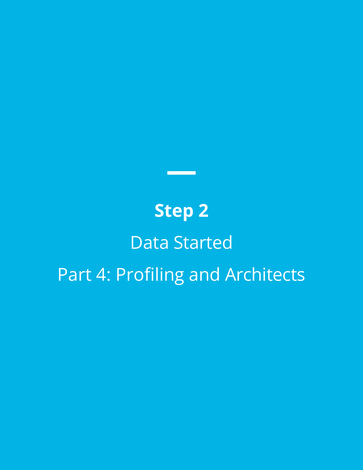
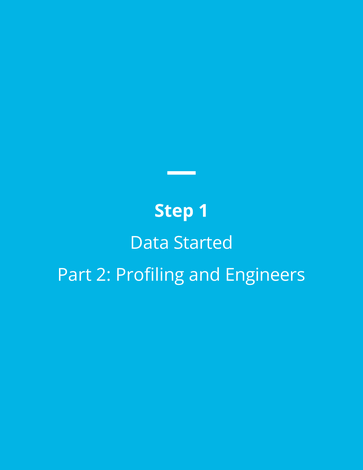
2: 2 -> 1
4: 4 -> 2
Architects: Architects -> Engineers
